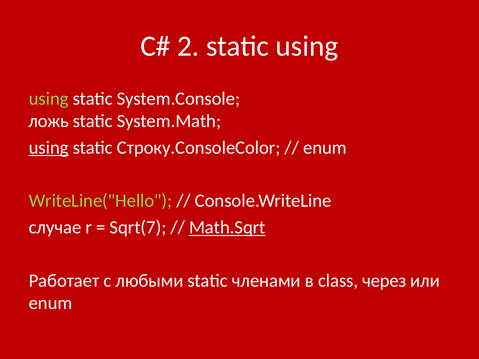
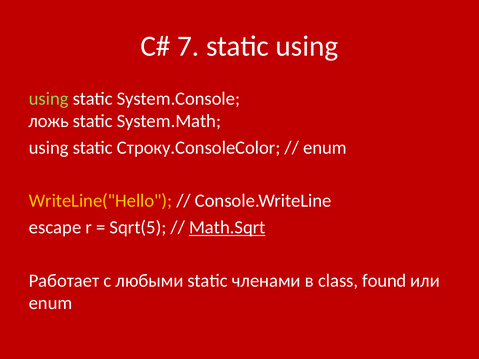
2: 2 -> 7
using at (49, 148) underline: present -> none
WriteLine("Hello colour: light green -> yellow
случае: случае -> escape
Sqrt(7: Sqrt(7 -> Sqrt(5
через: через -> found
